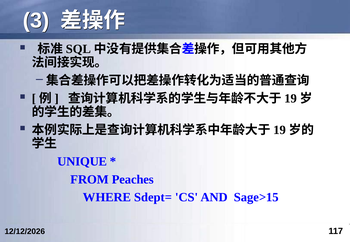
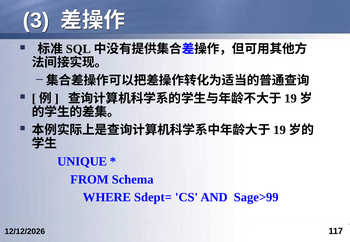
Peaches: Peaches -> Schema
Sage>15: Sage>15 -> Sage>99
